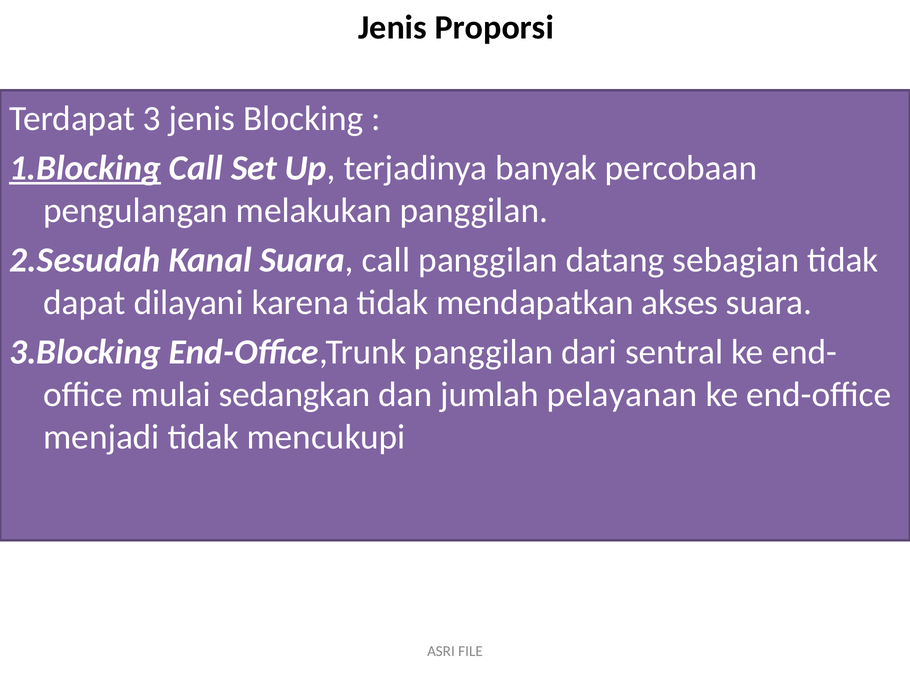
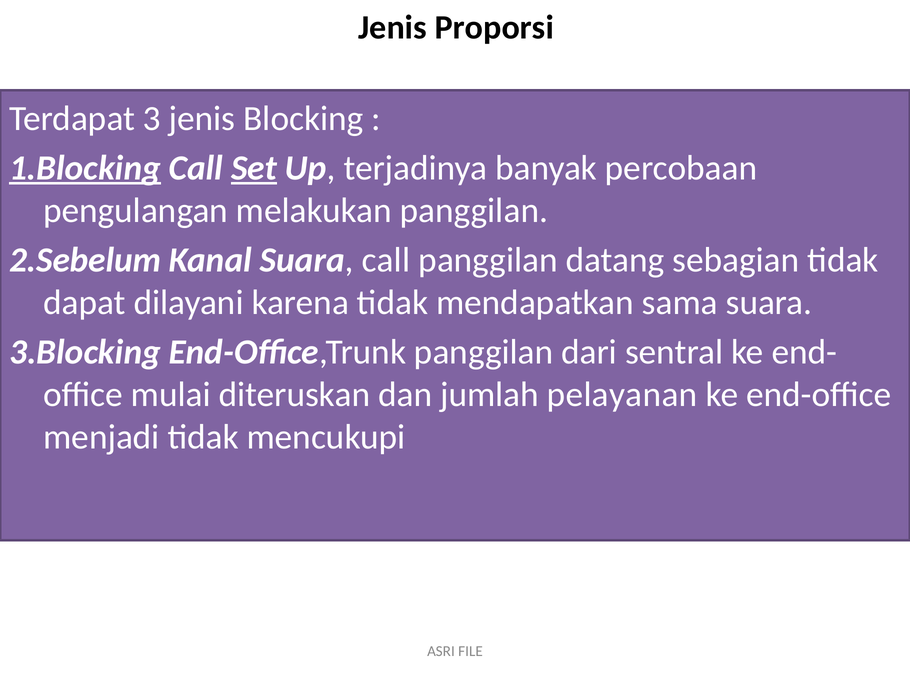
Set underline: none -> present
2.Sesudah: 2.Sesudah -> 2.Sebelum
akses: akses -> sama
sedangkan: sedangkan -> diteruskan
